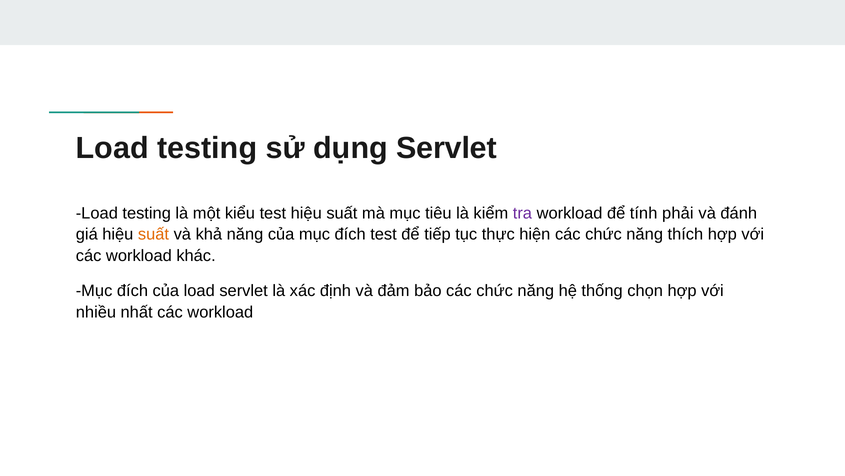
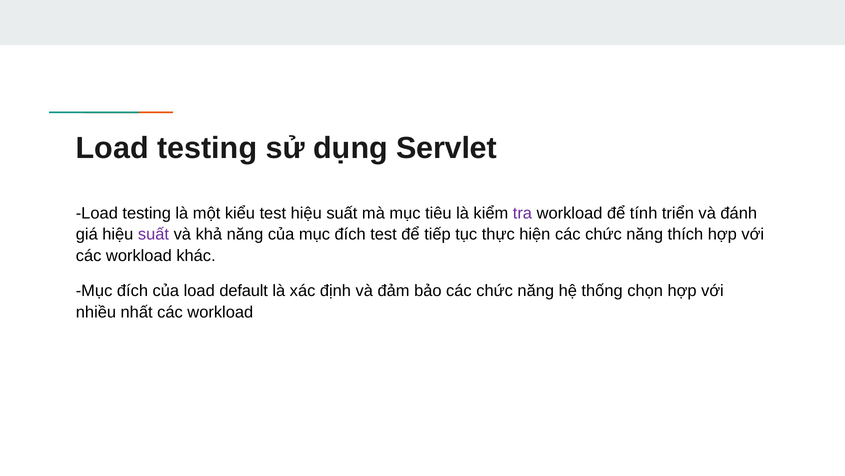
phải: phải -> triển
suất at (153, 234) colour: orange -> purple
load servlet: servlet -> default
